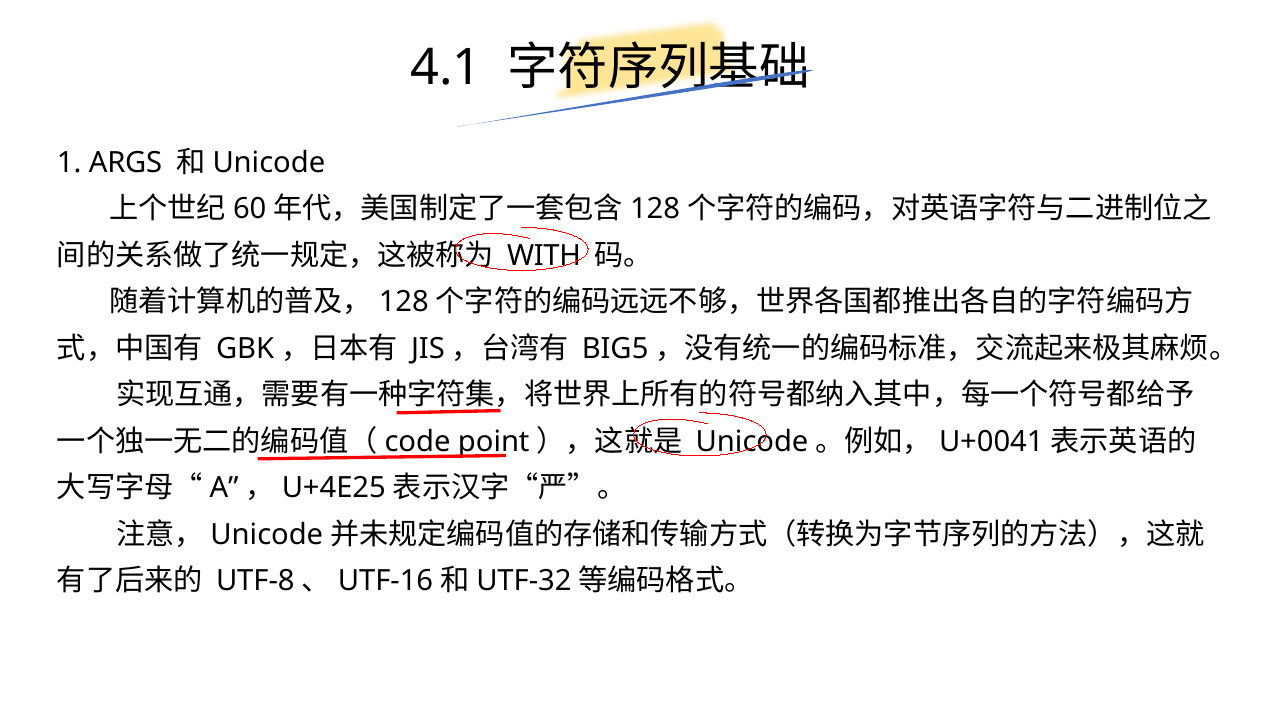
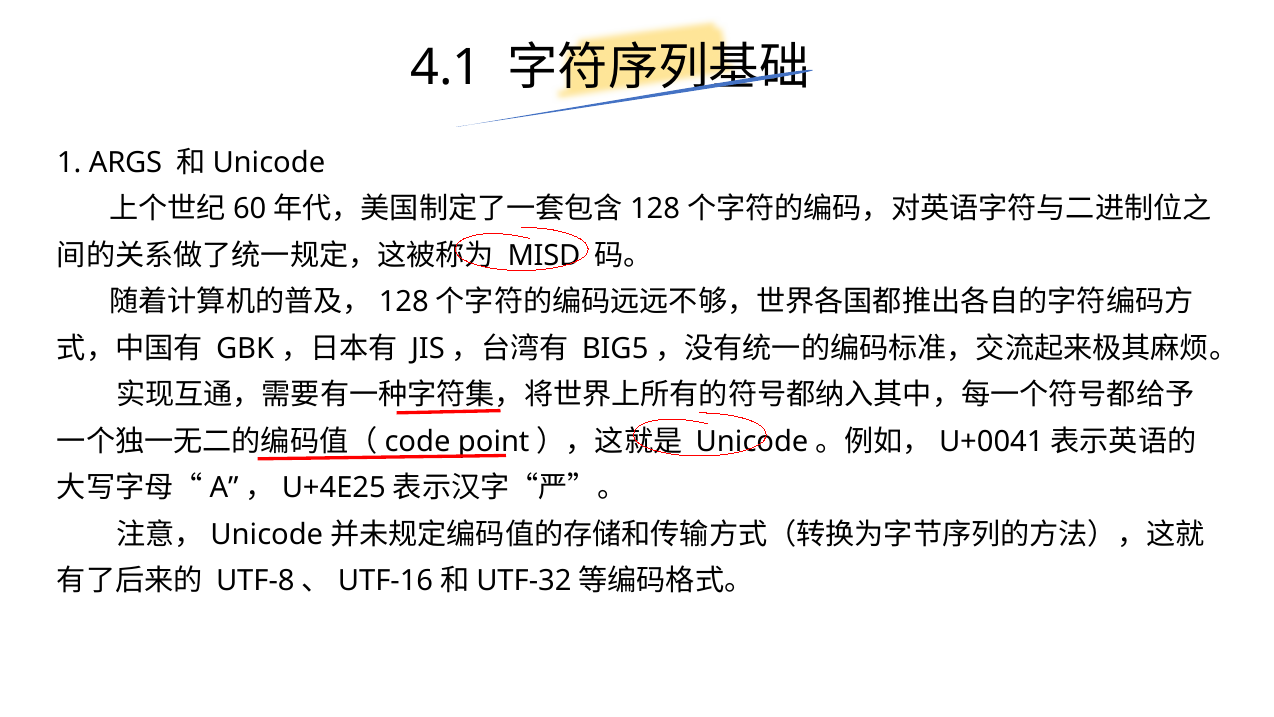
WITH: WITH -> MISD
